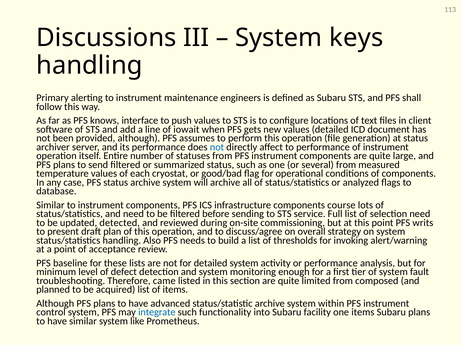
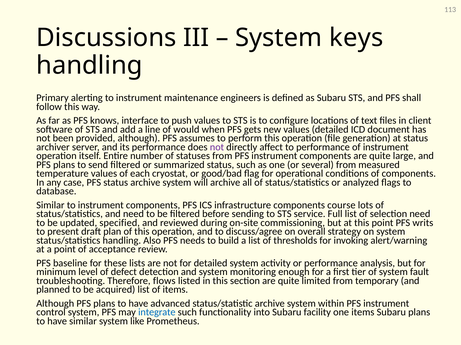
iowait: iowait -> would
not at (217, 147) colour: blue -> purple
detected: detected -> specified
came: came -> flows
composed: composed -> temporary
